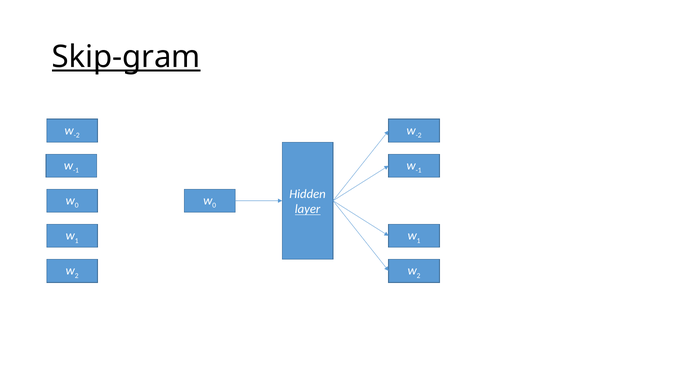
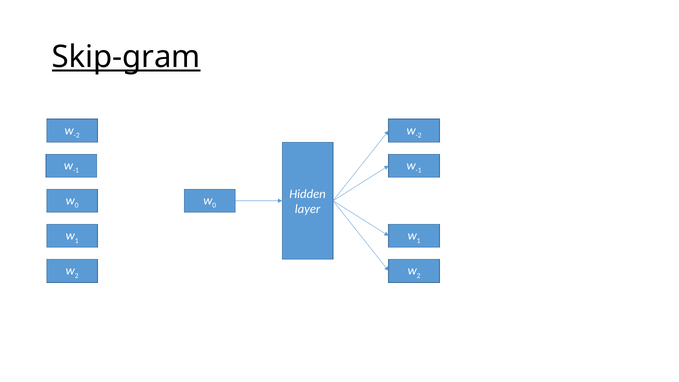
layer underline: present -> none
